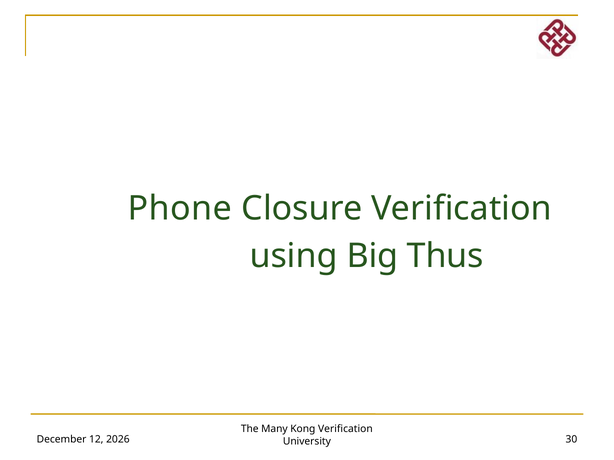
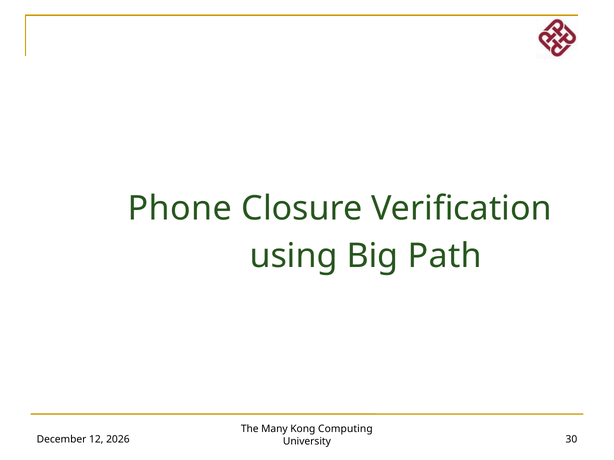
Thus: Thus -> Path
Kong Verification: Verification -> Computing
